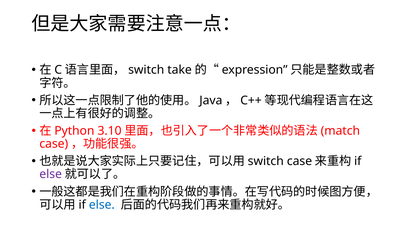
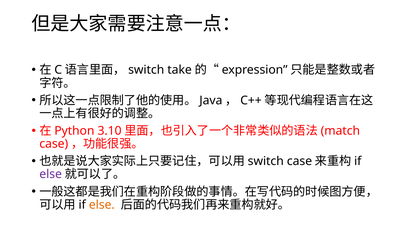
else at (102, 205) colour: blue -> orange
